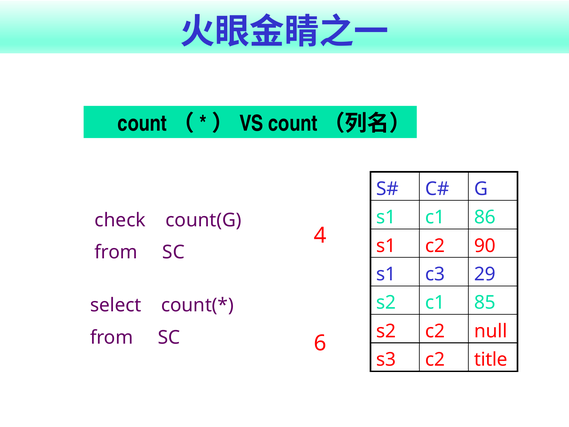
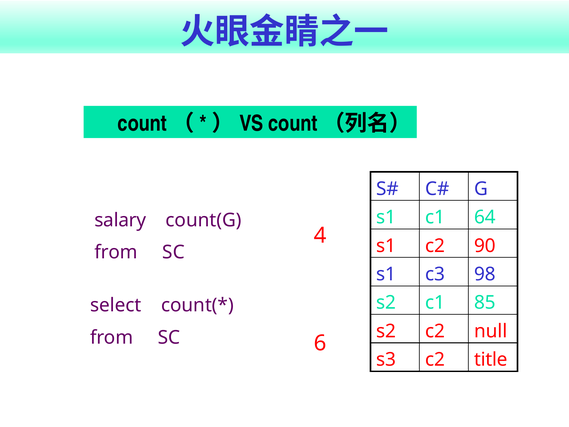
86: 86 -> 64
check: check -> salary
29: 29 -> 98
